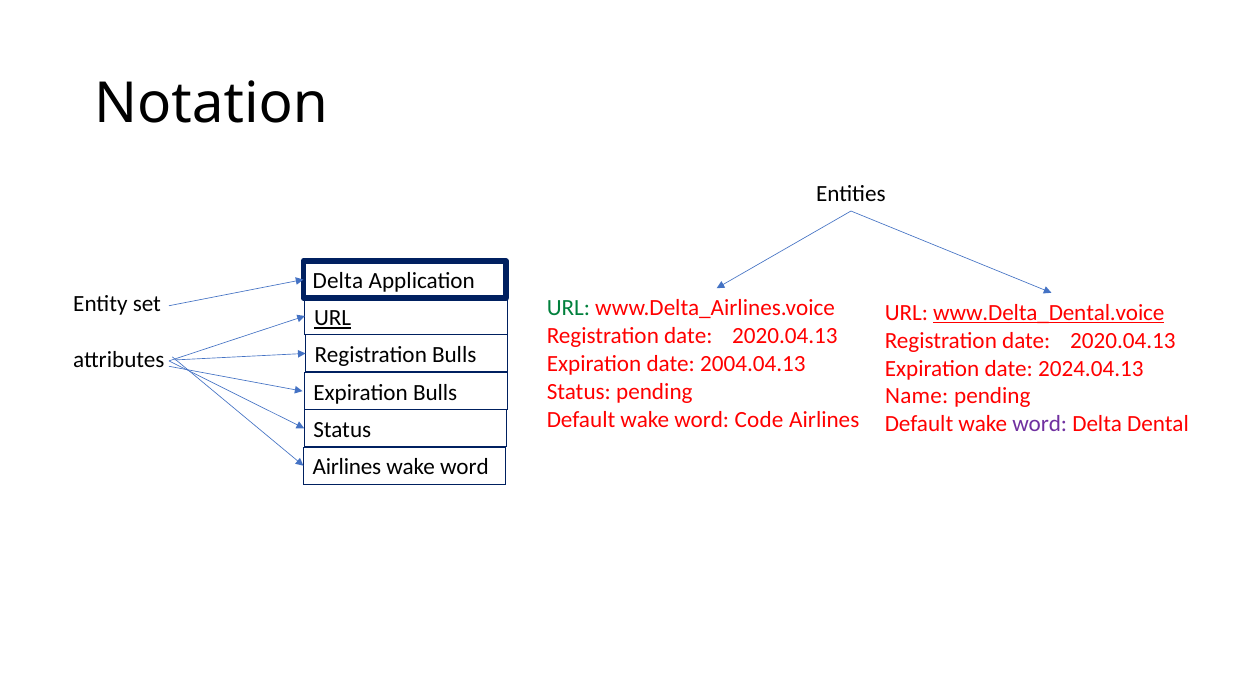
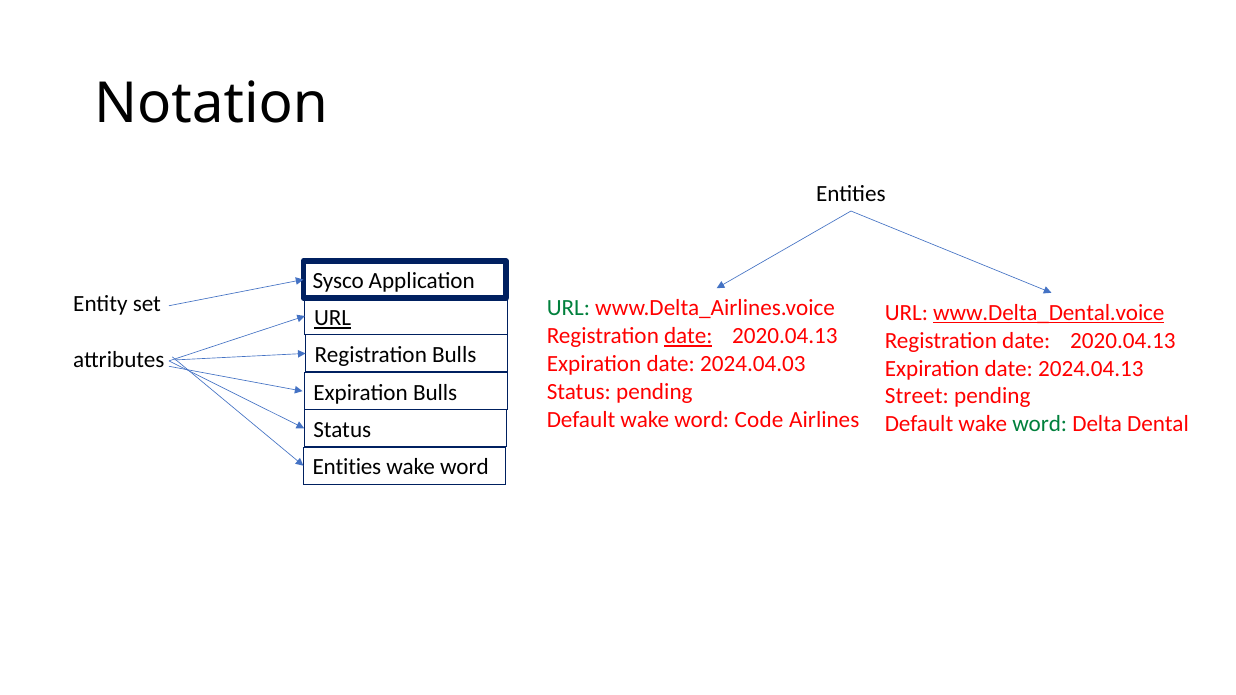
Delta at (338, 281): Delta -> Sysco
date at (688, 336) underline: none -> present
2004.04.13: 2004.04.13 -> 2024.04.03
Name: Name -> Street
word at (1040, 424) colour: purple -> green
Airlines at (347, 467): Airlines -> Entities
